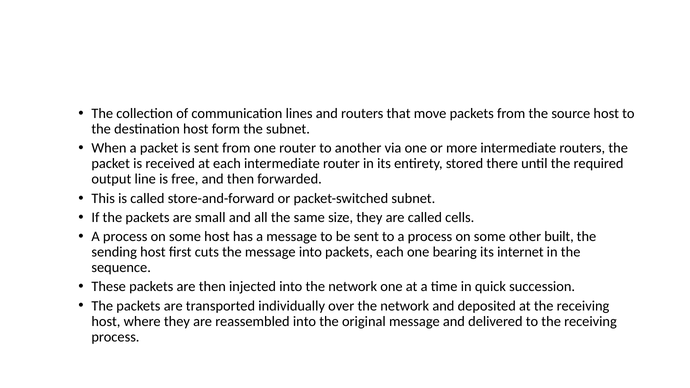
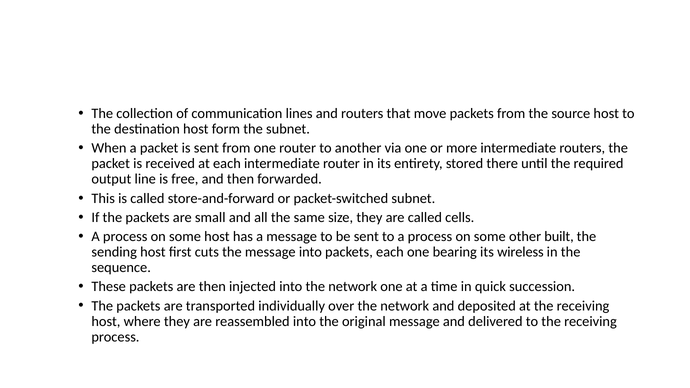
internet: internet -> wireless
